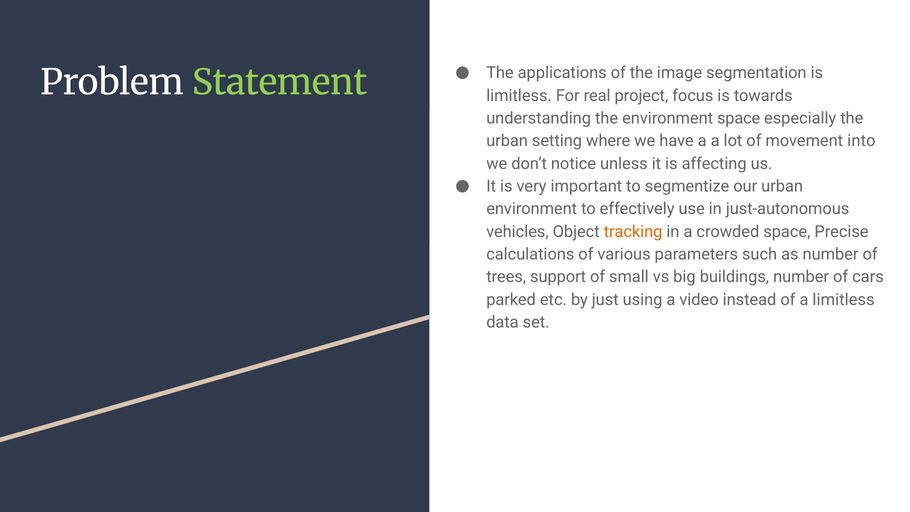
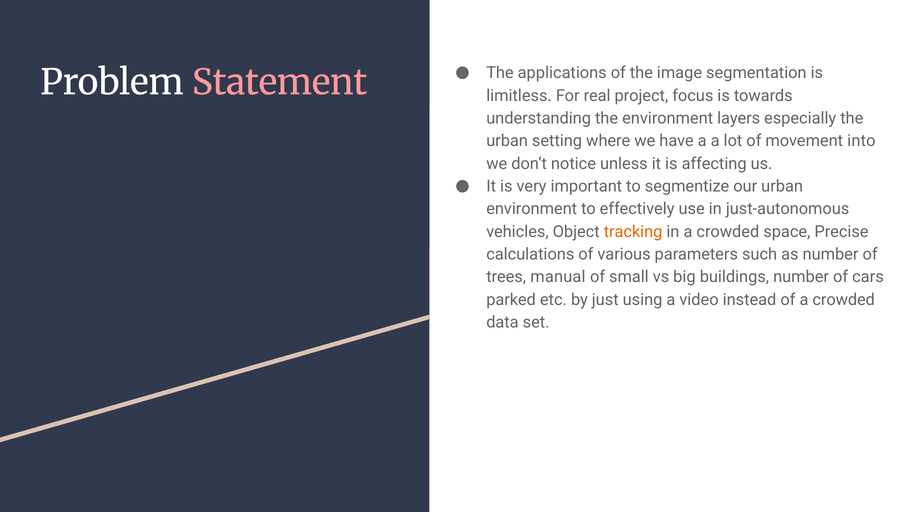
Statement colour: light green -> pink
environment space: space -> layers
support: support -> manual
of a limitless: limitless -> crowded
